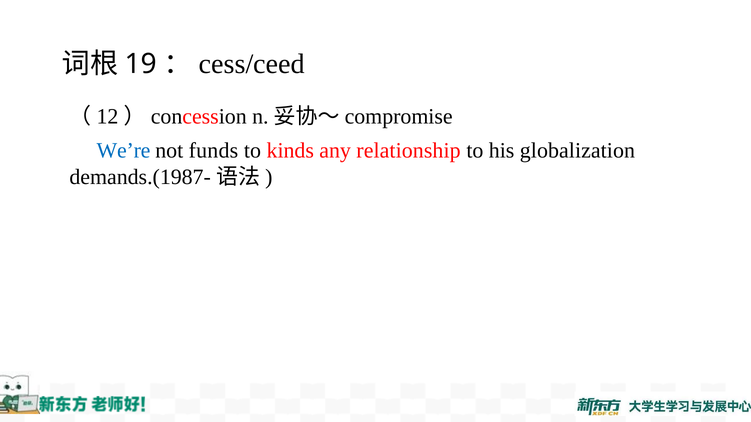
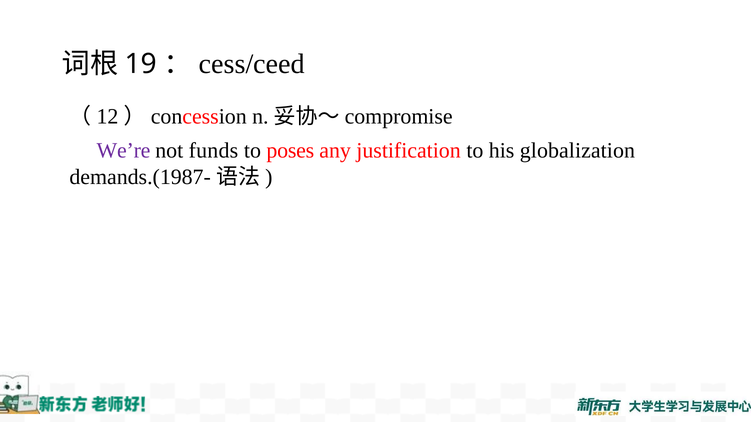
We’re colour: blue -> purple
kinds: kinds -> poses
relationship: relationship -> justification
